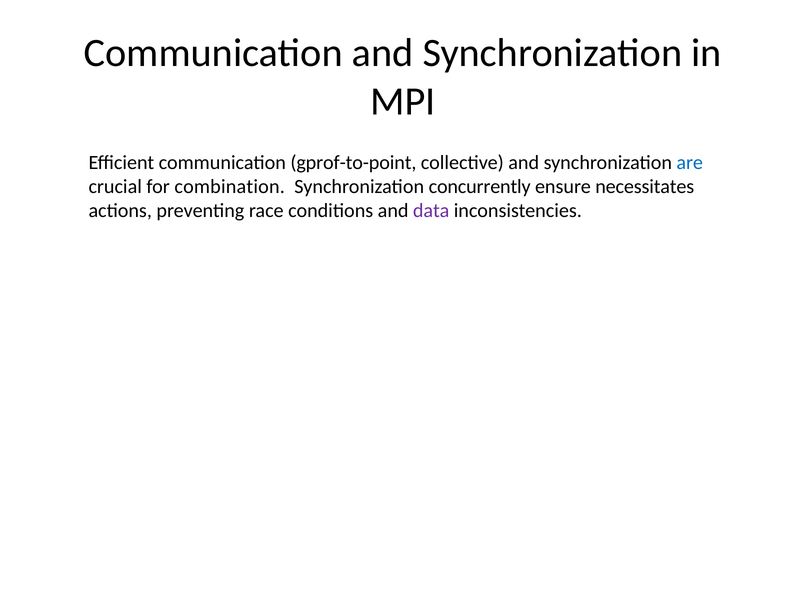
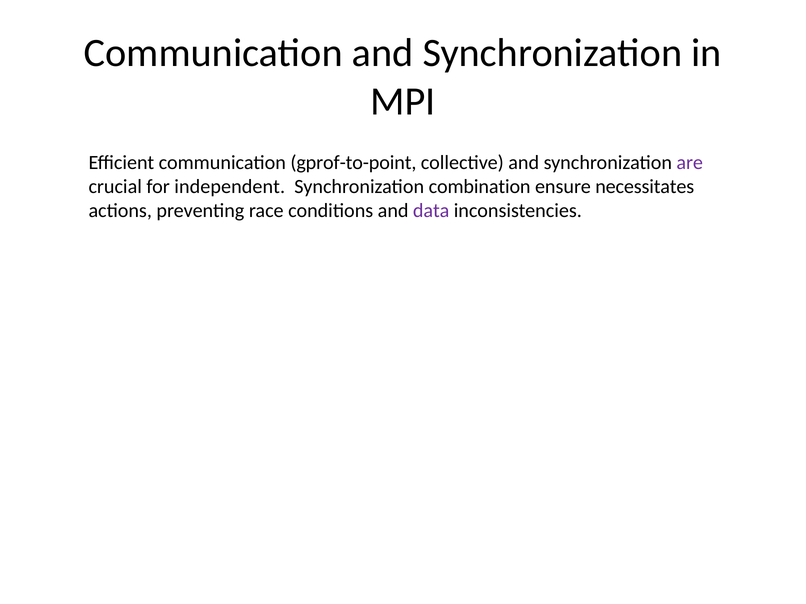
are colour: blue -> purple
combination: combination -> independent
concurrently: concurrently -> combination
